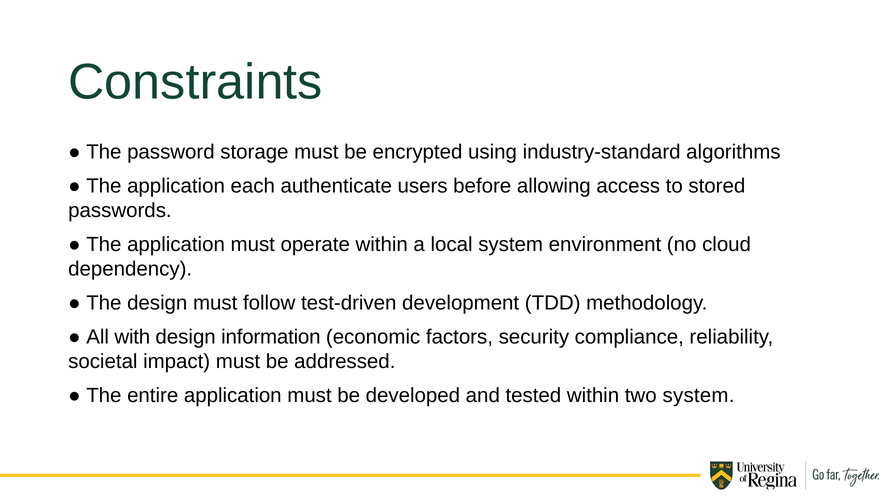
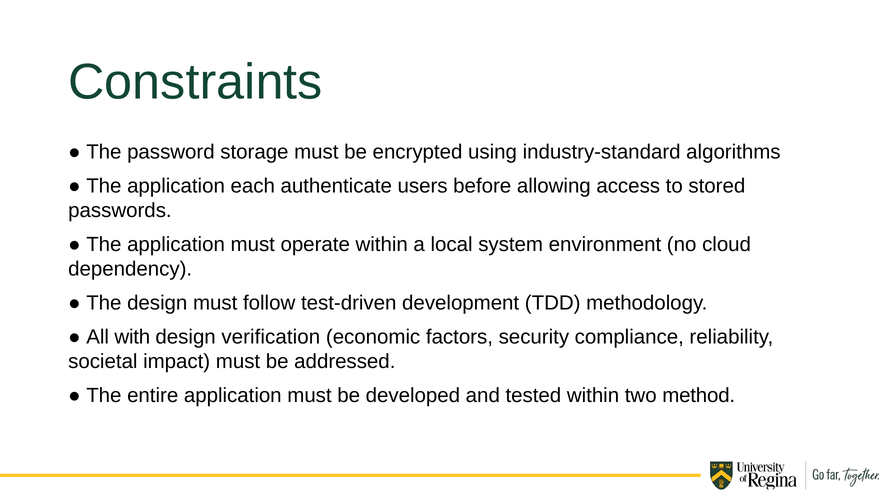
information: information -> verification
two system: system -> method
